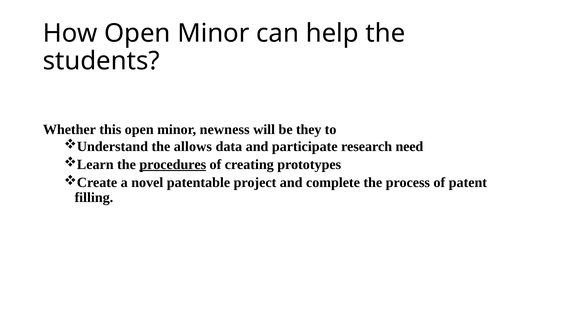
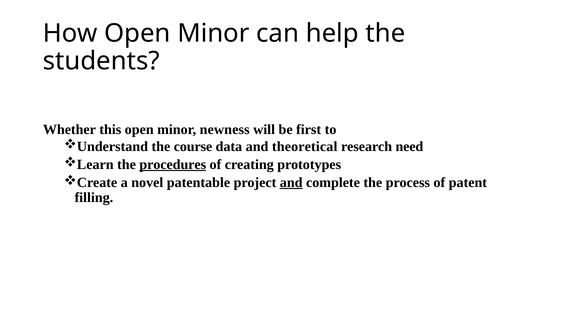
they: they -> first
allows: allows -> course
participate: participate -> theoretical
and at (291, 183) underline: none -> present
